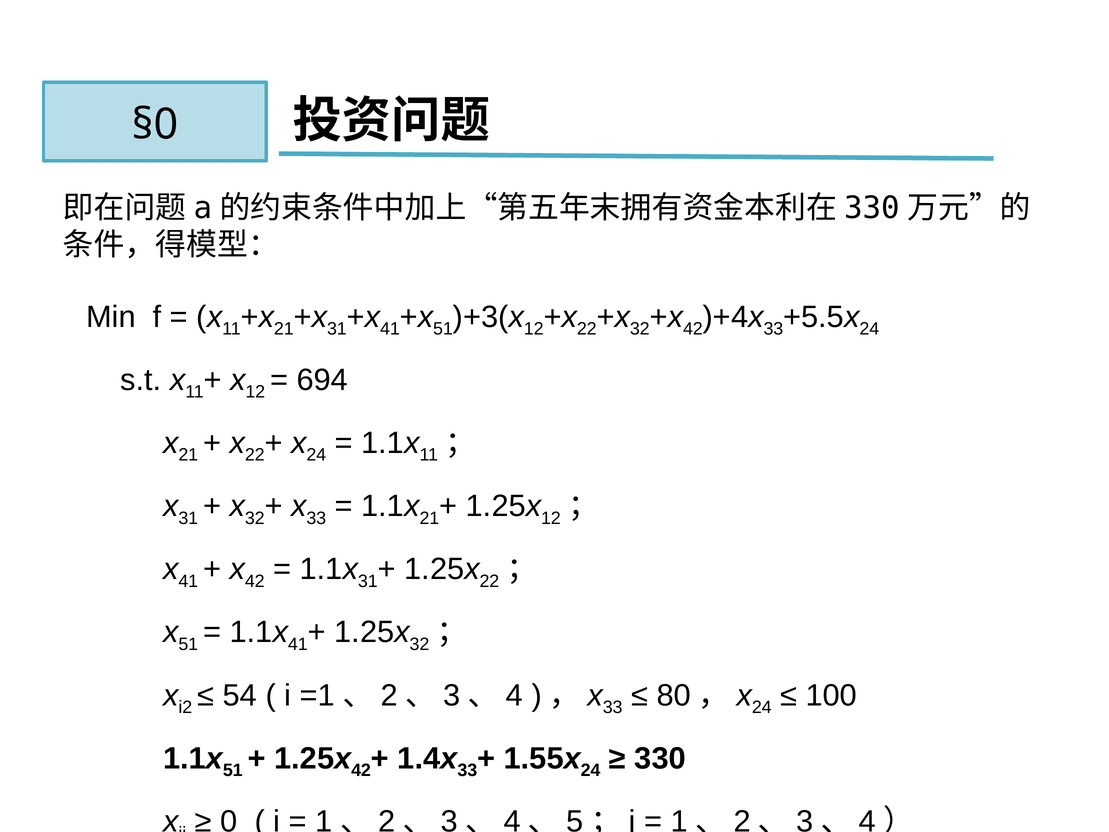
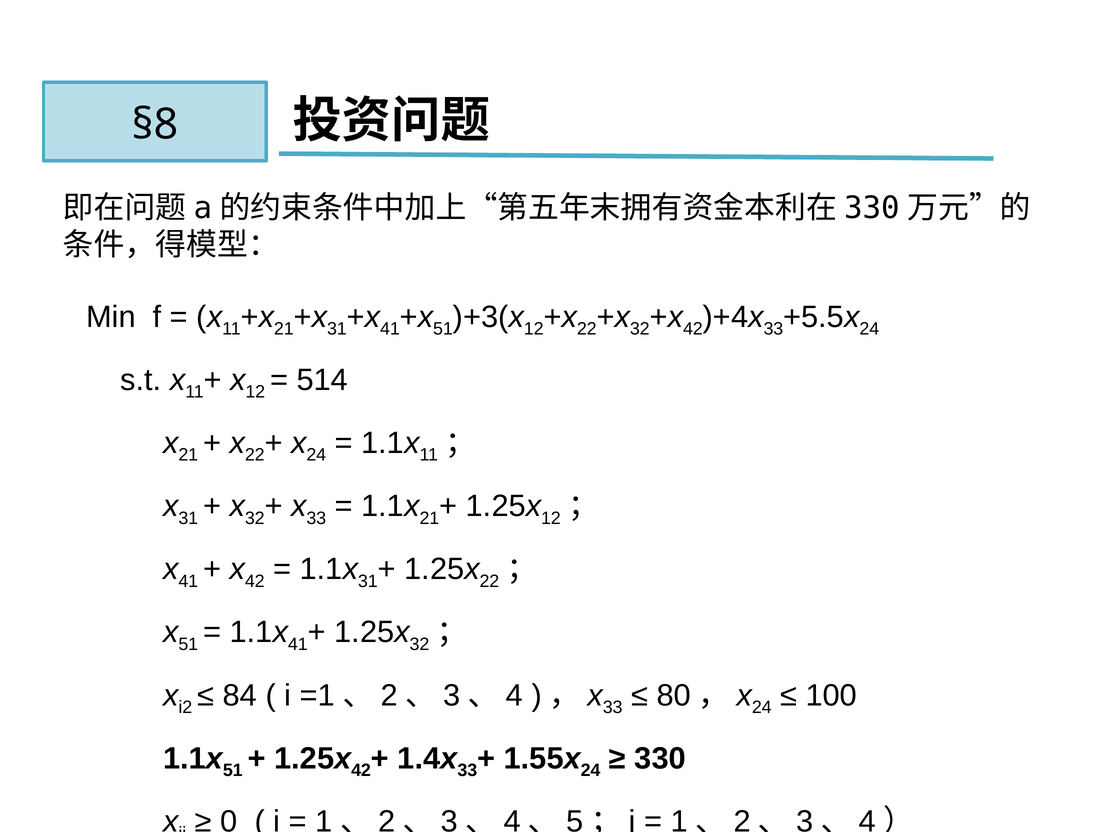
§0: §0 -> §8
694: 694 -> 514
54: 54 -> 84
